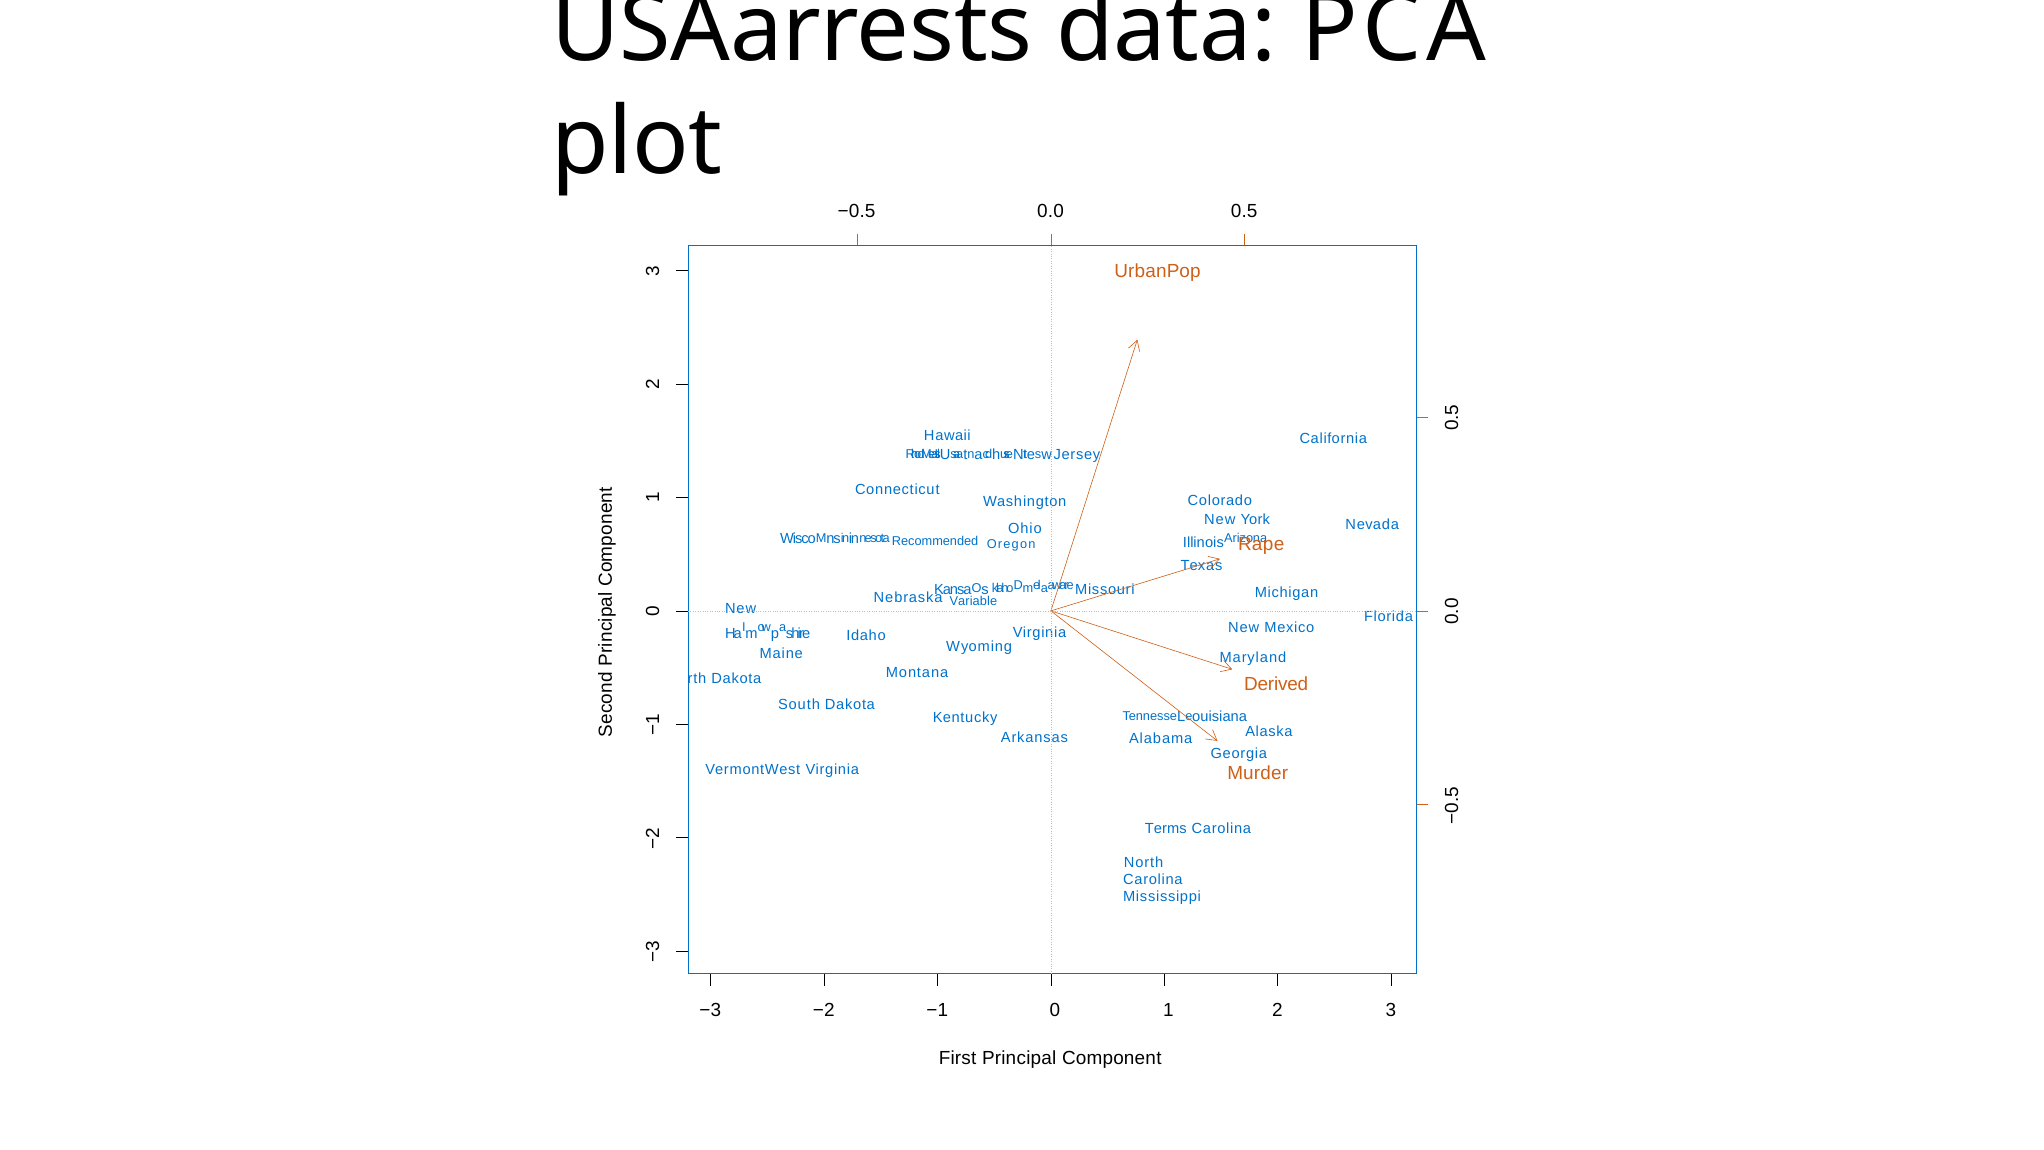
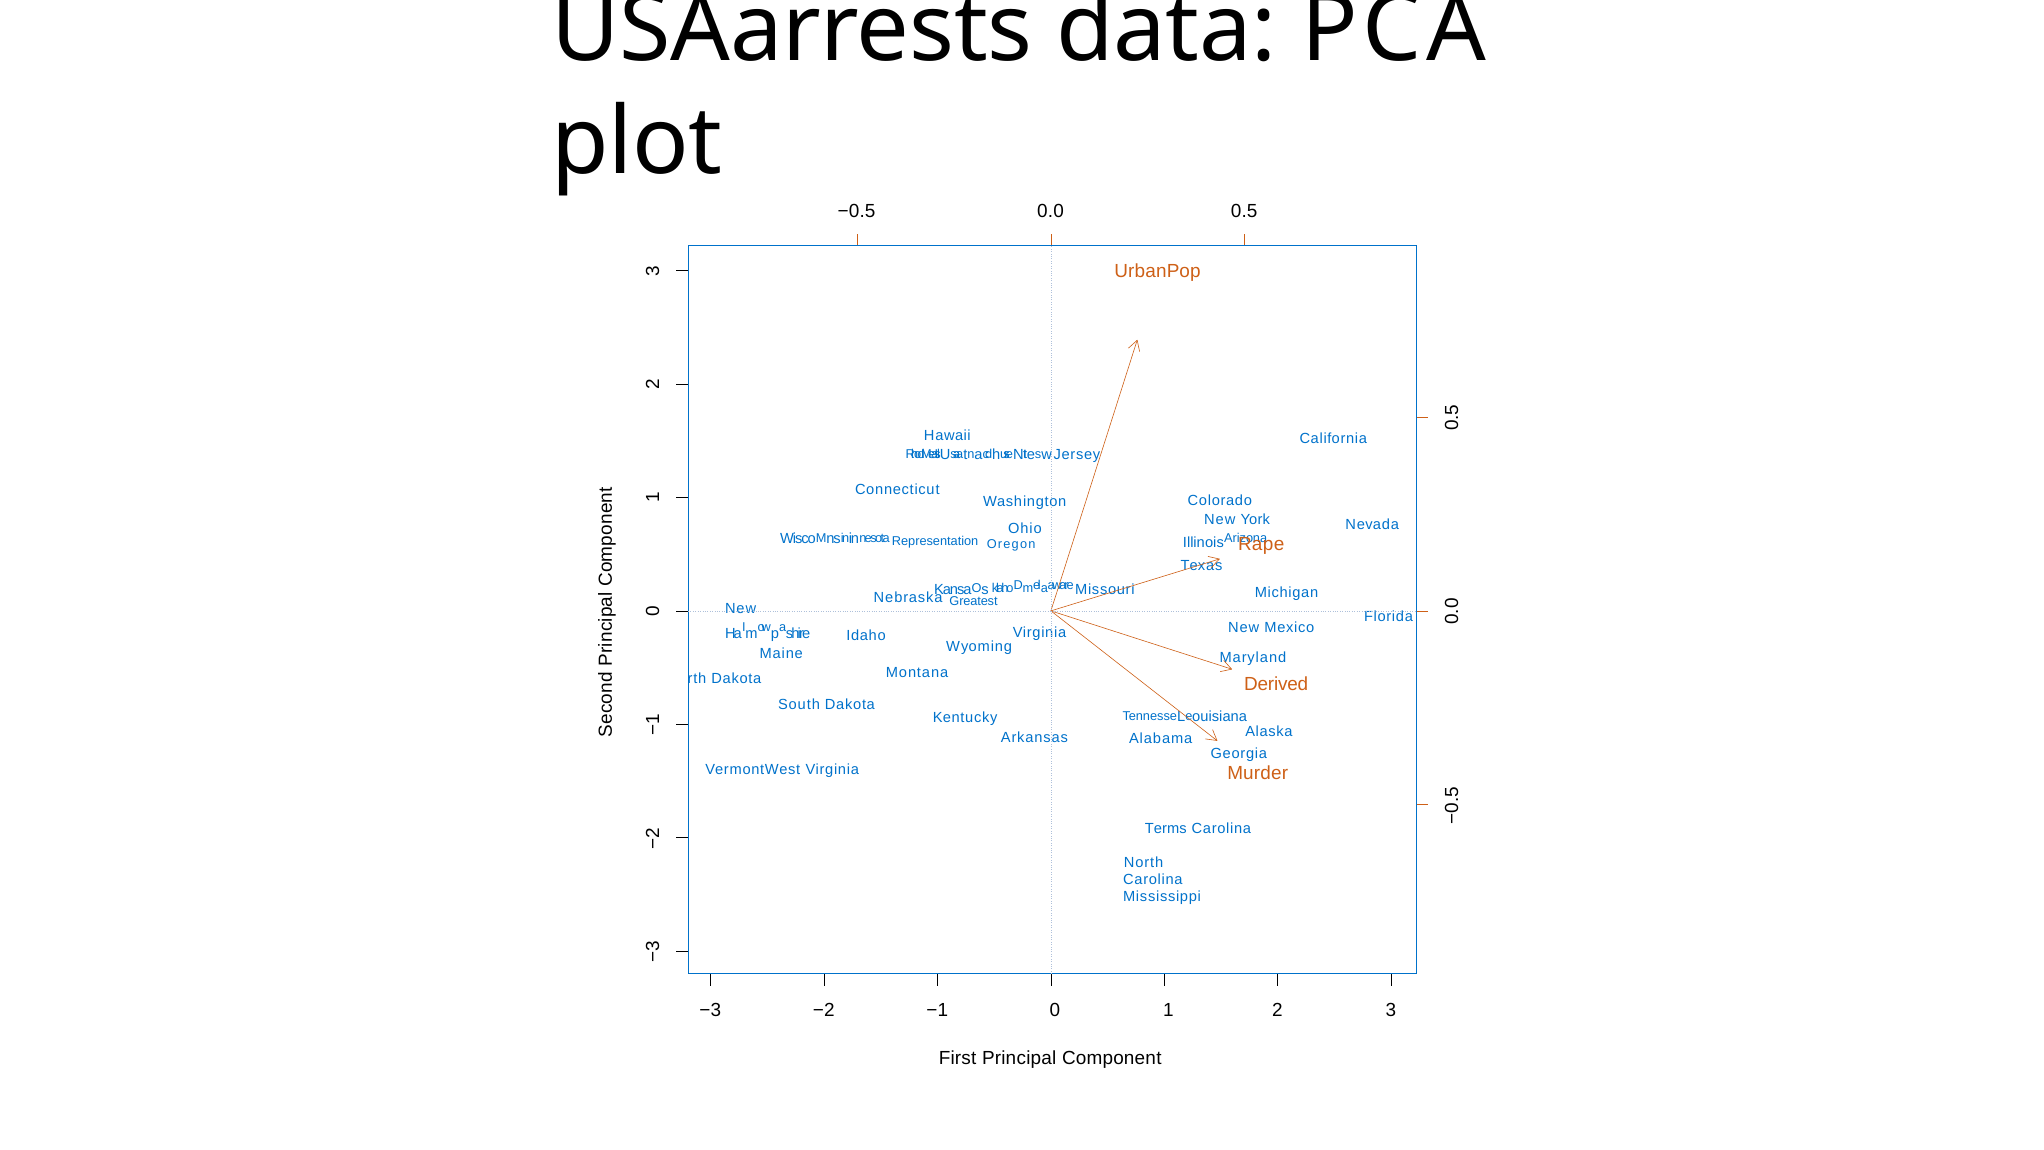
Recommended: Recommended -> Representation
Variable: Variable -> Greatest
